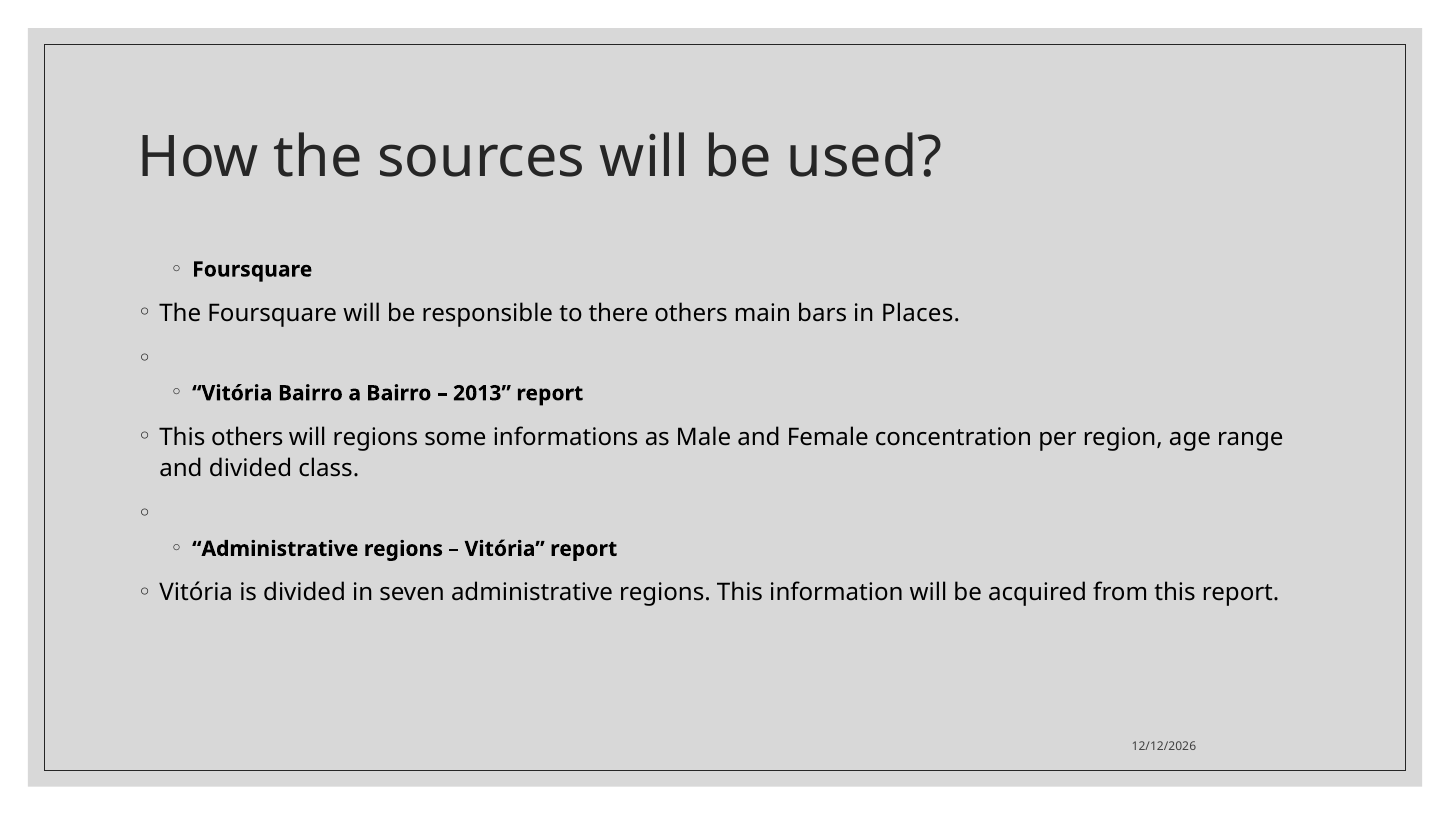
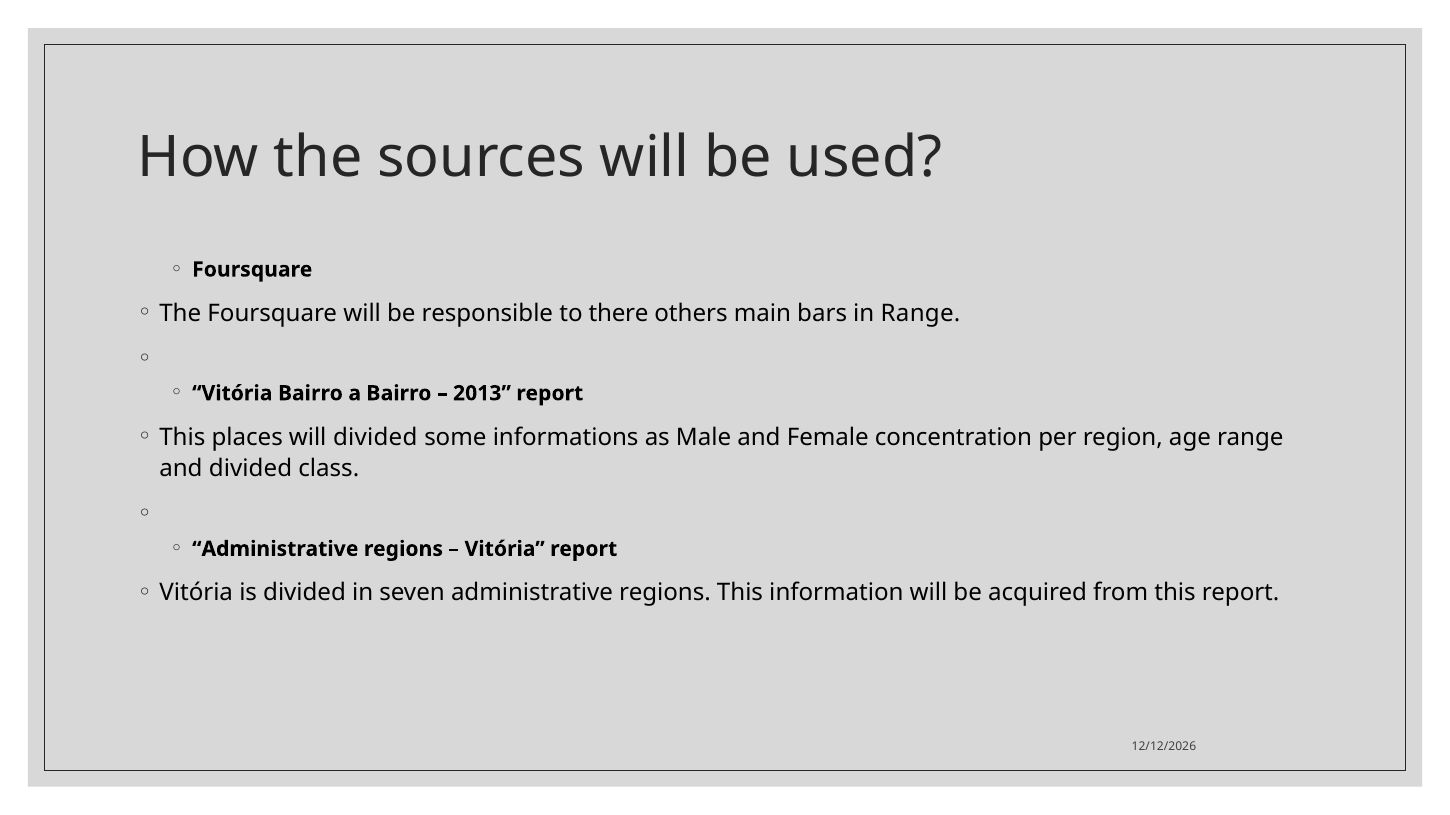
in Places: Places -> Range
This others: others -> places
will regions: regions -> divided
